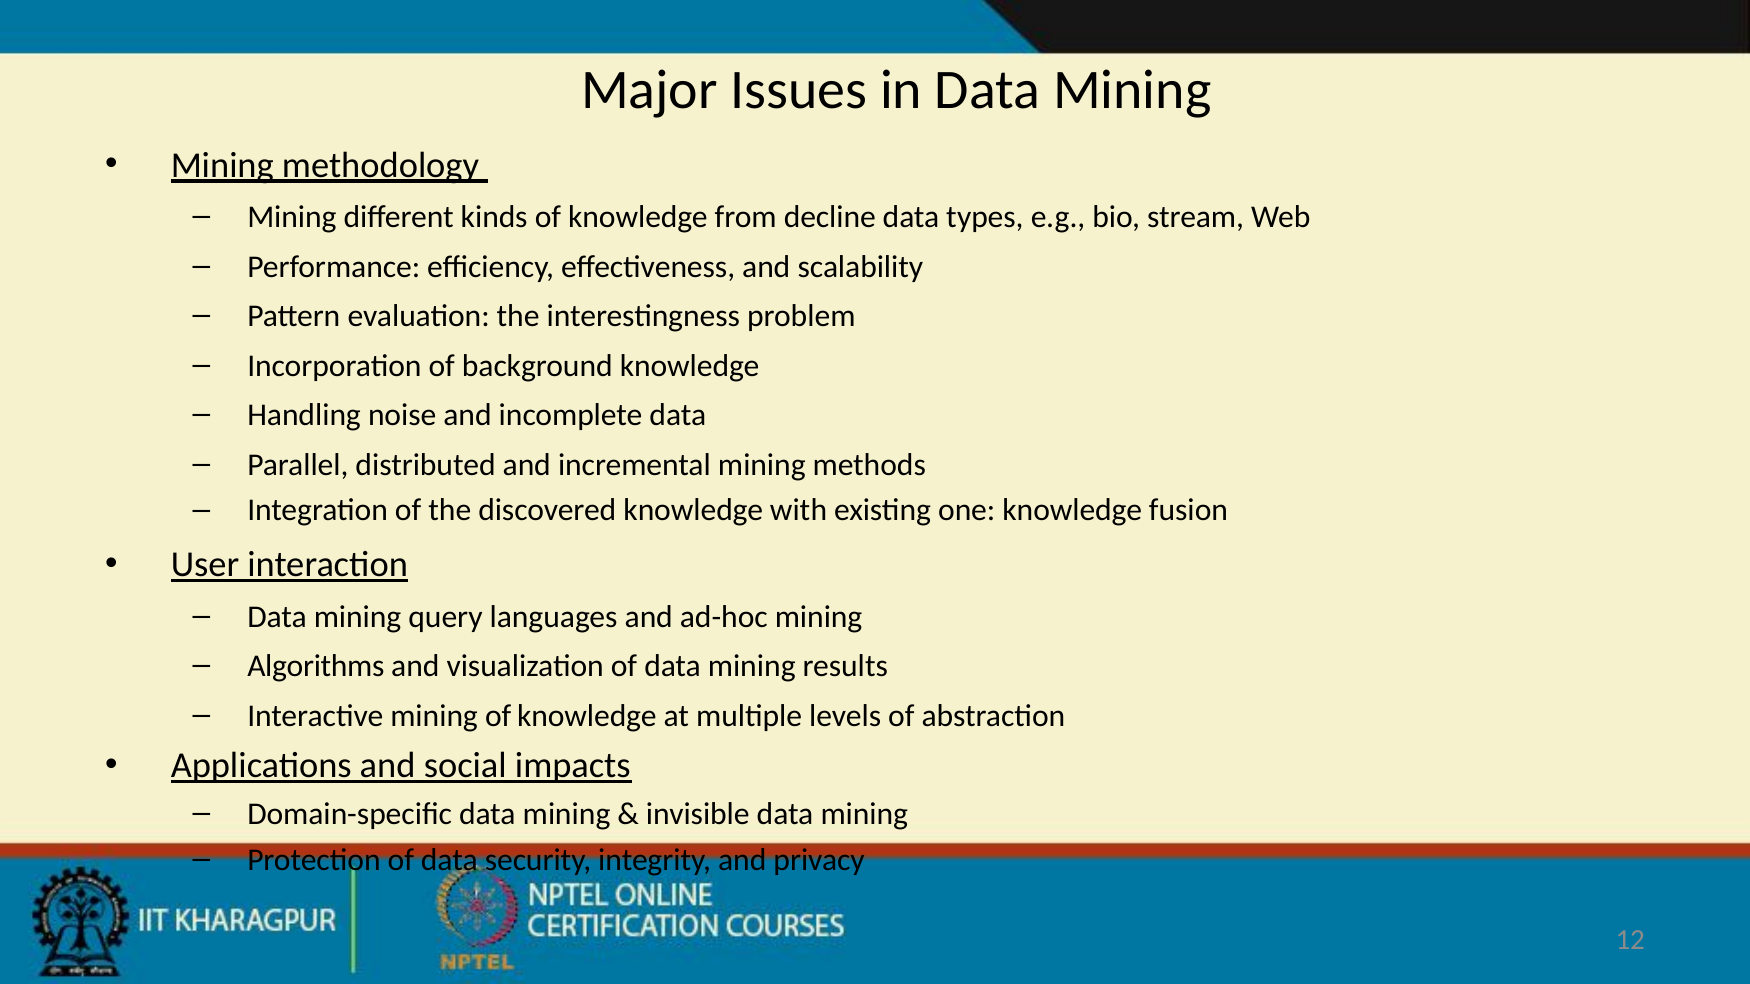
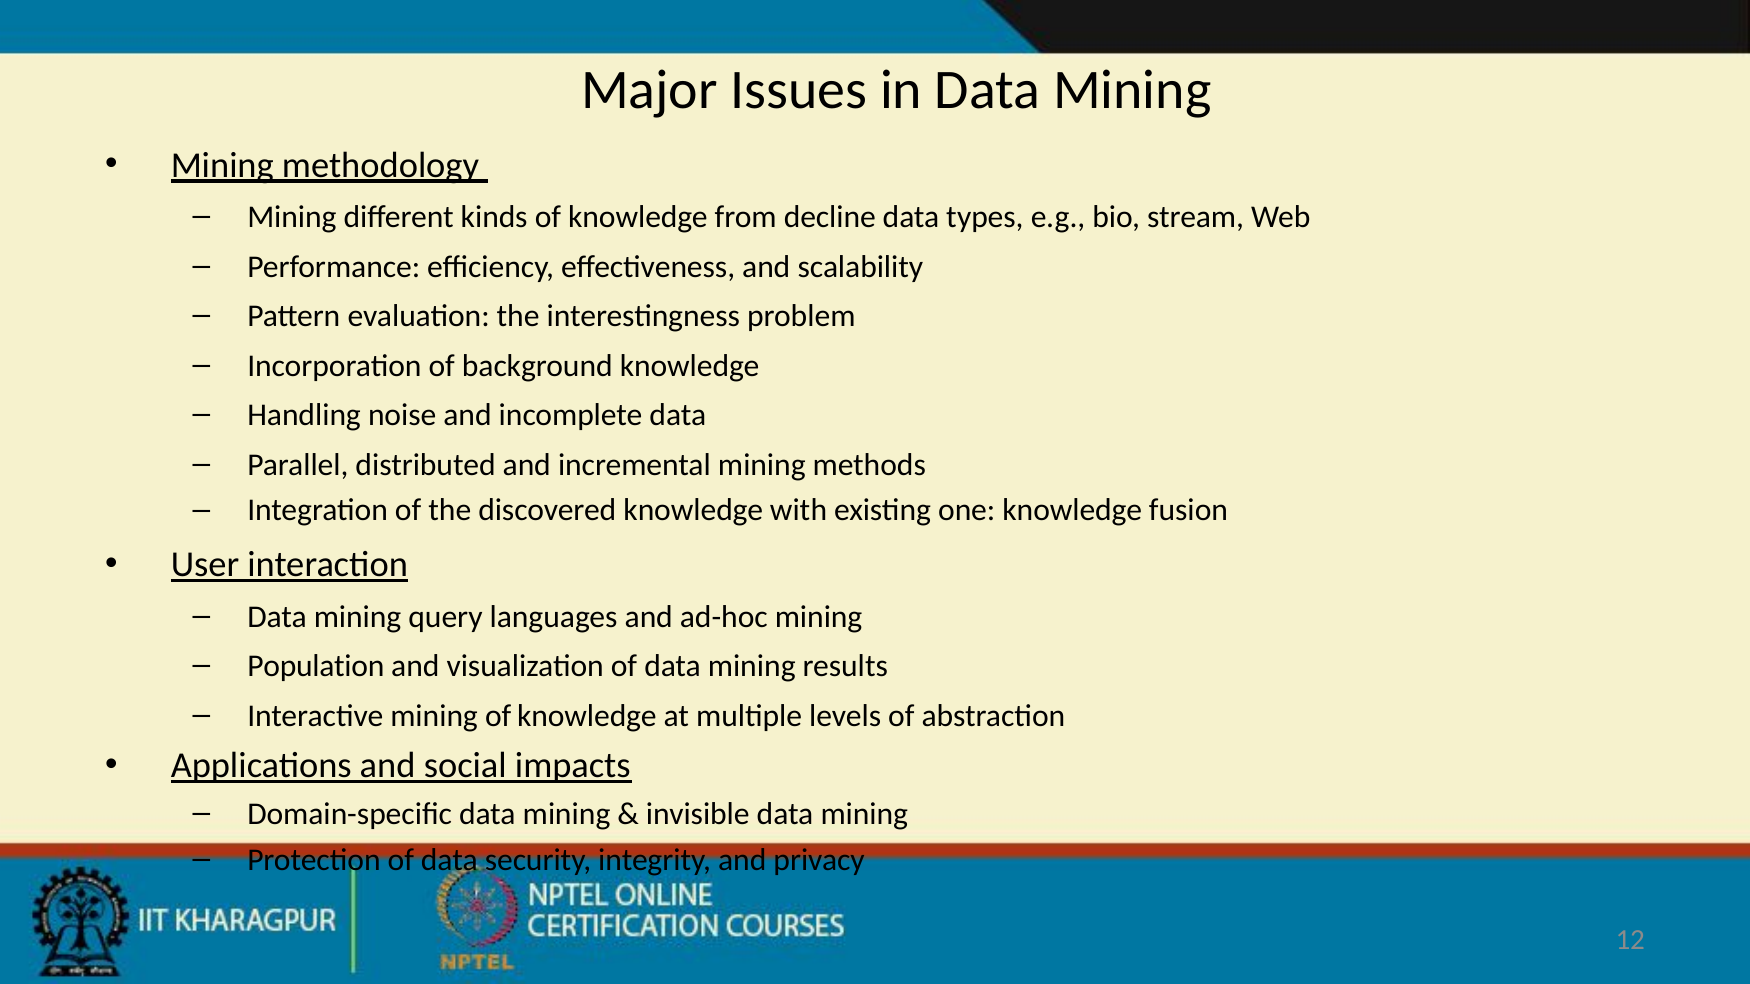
Algorithms: Algorithms -> Population
